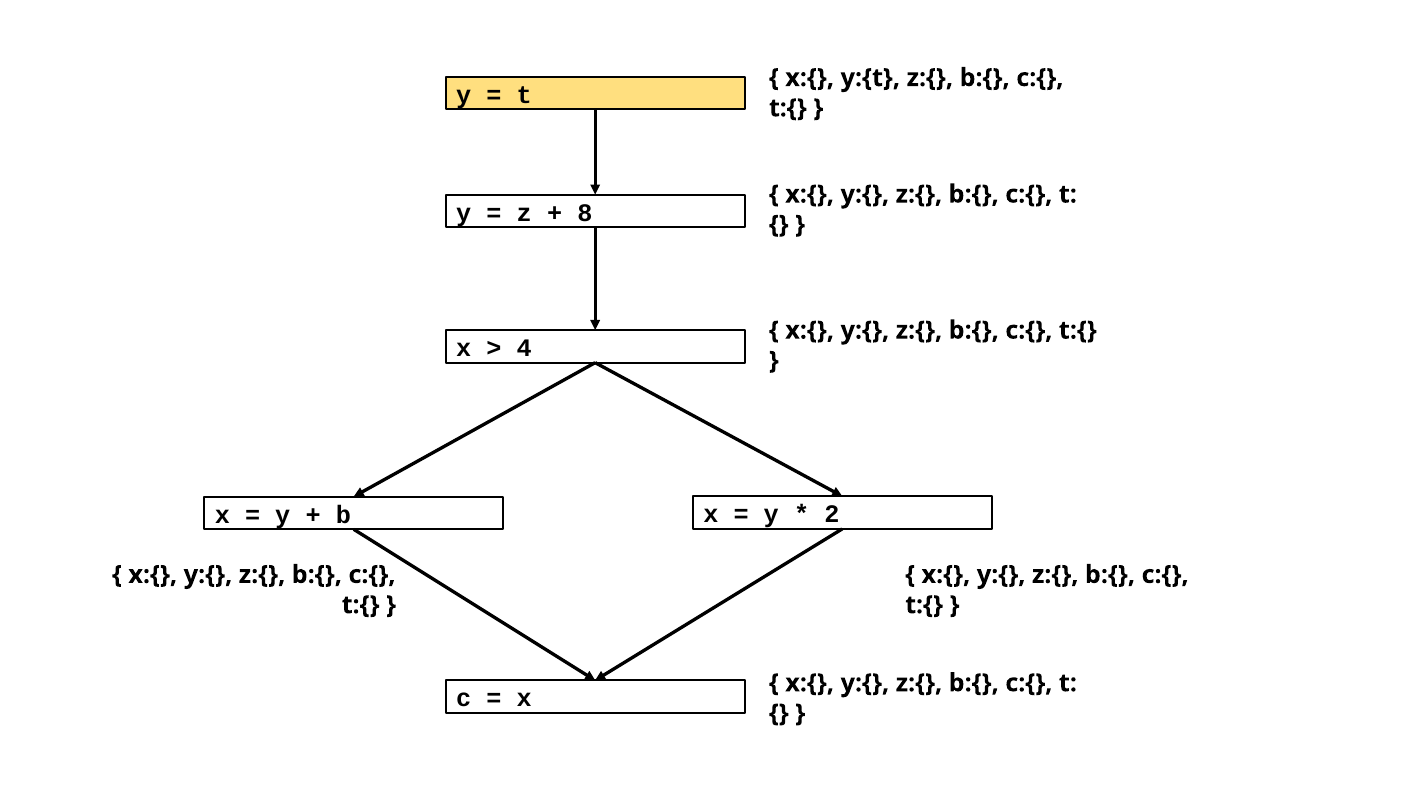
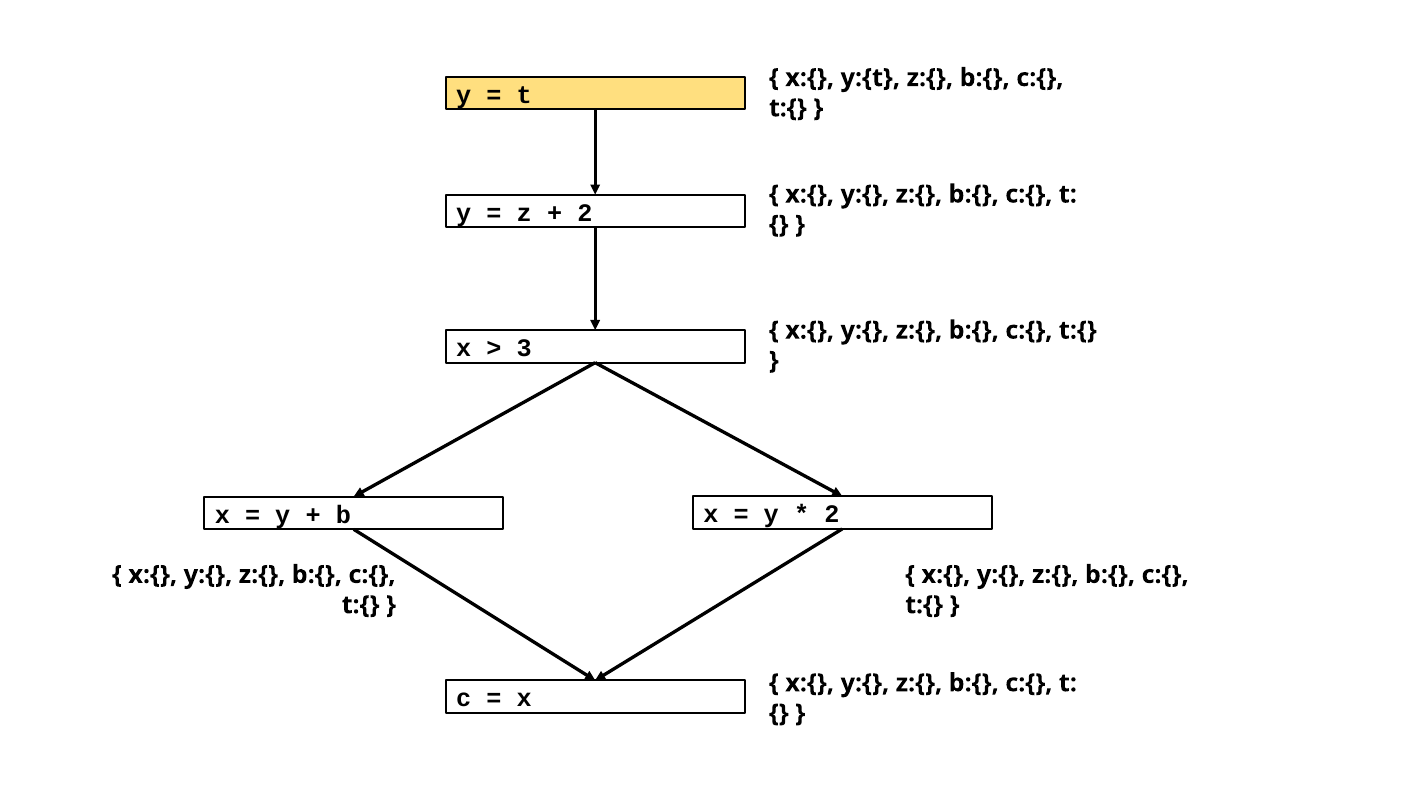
8 at (585, 213): 8 -> 2
4: 4 -> 3
